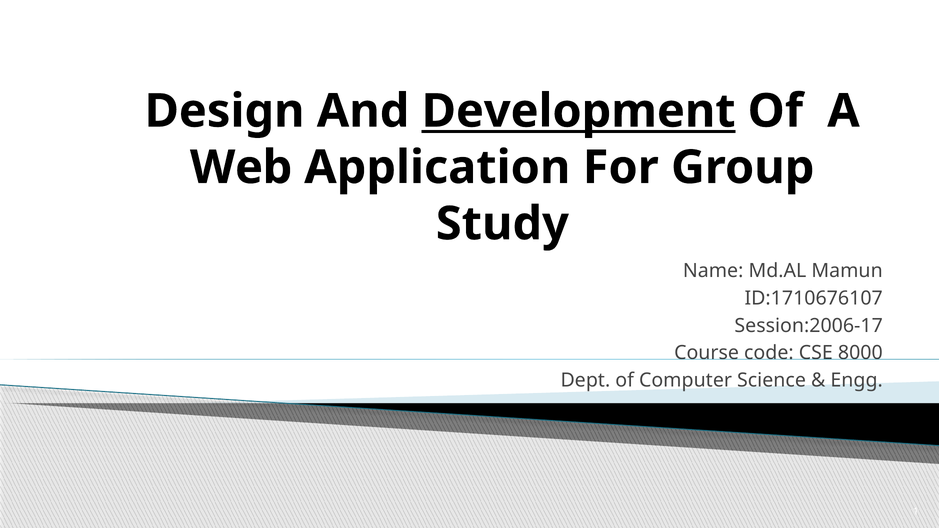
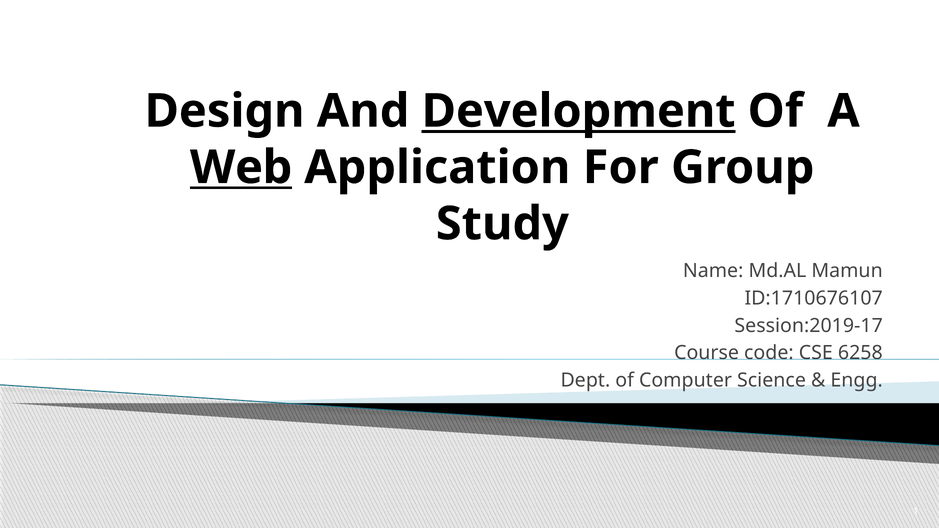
Web underline: none -> present
Session:2006-17: Session:2006-17 -> Session:2019-17
8000: 8000 -> 6258
